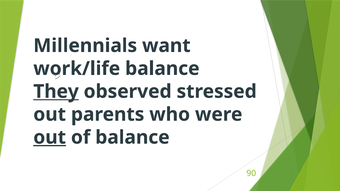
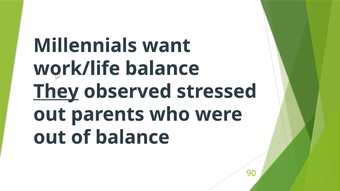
out at (50, 138) underline: present -> none
